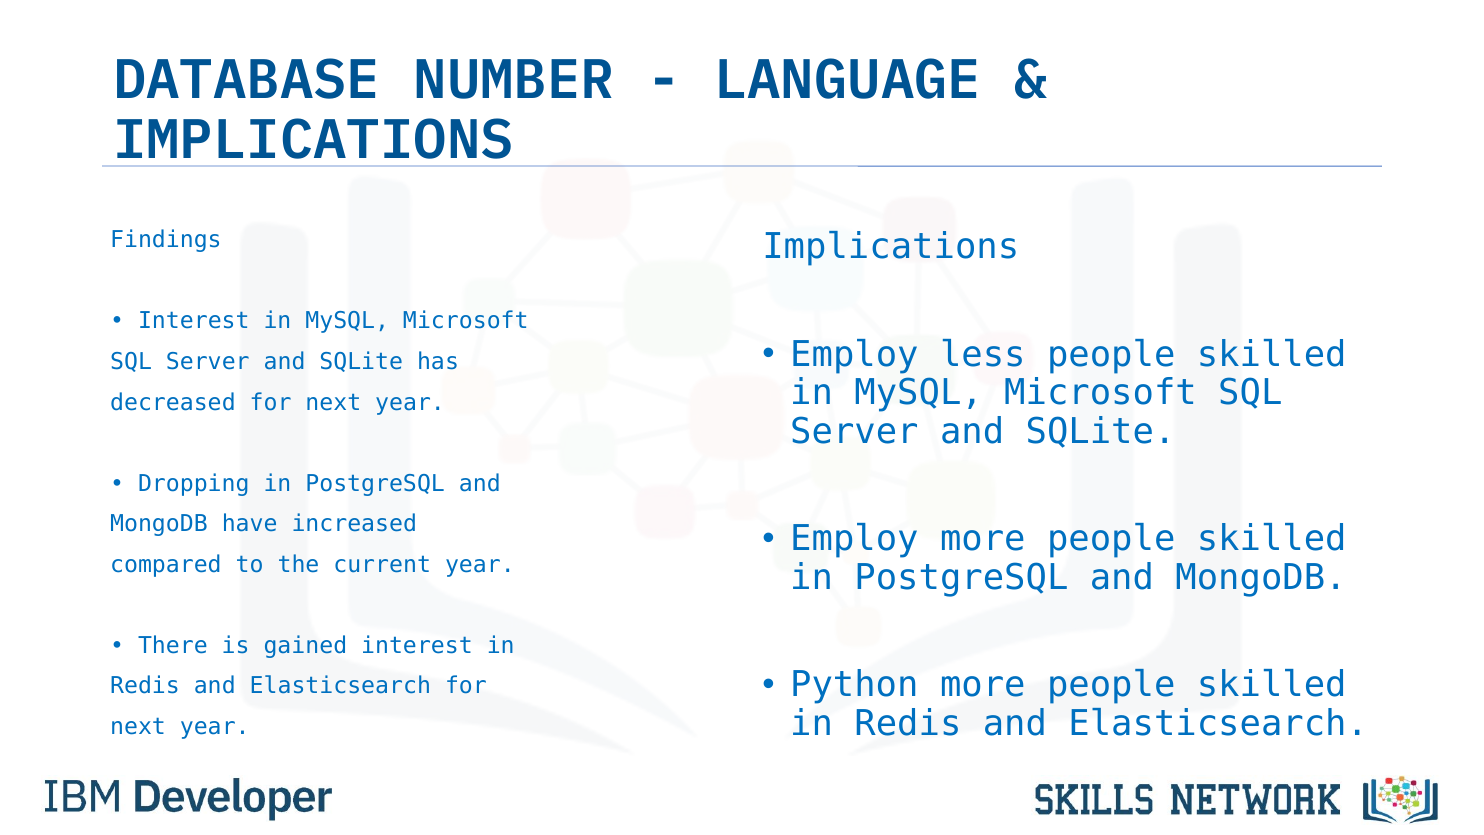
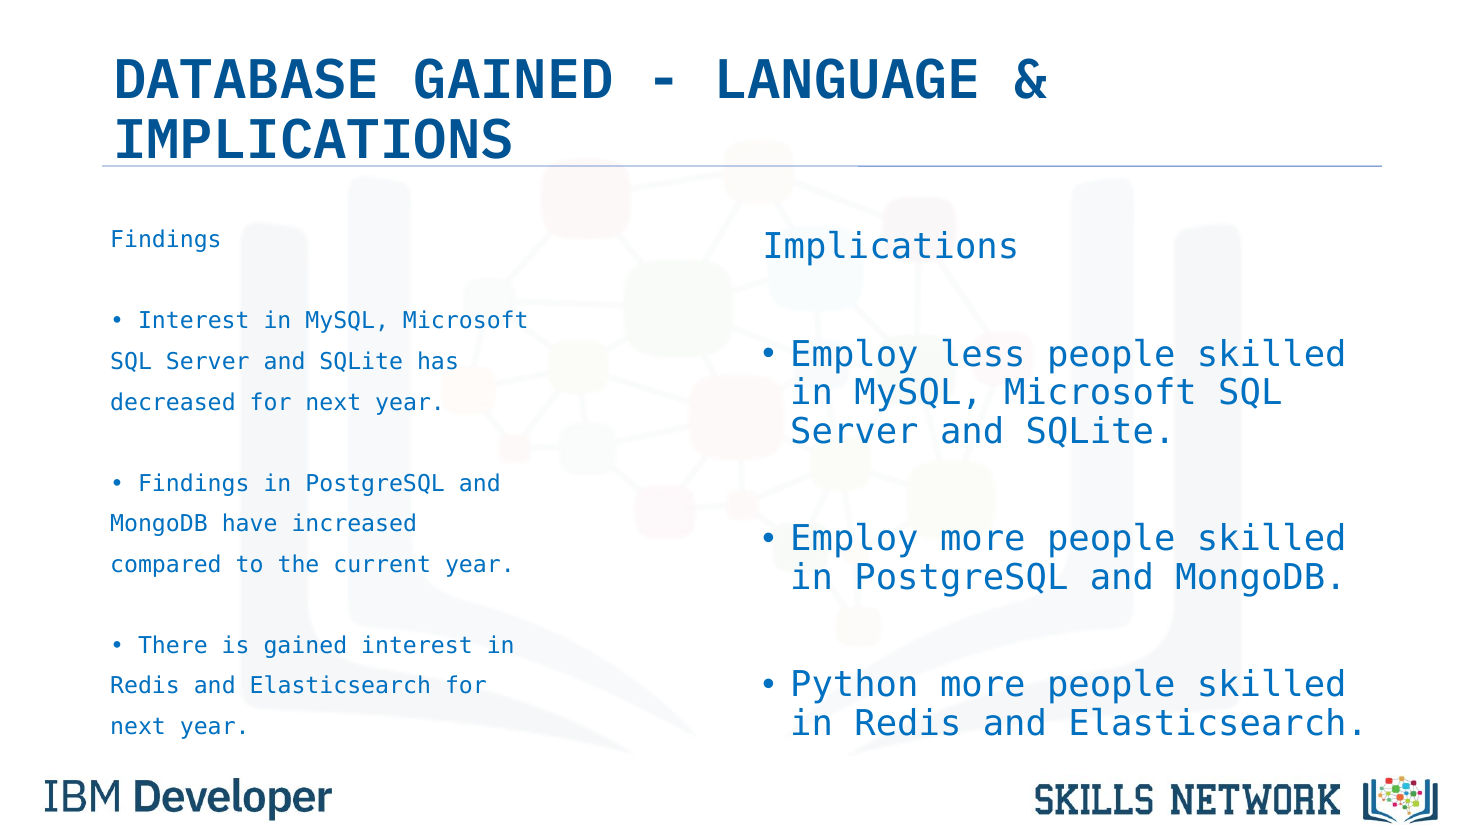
DATABASE NUMBER: NUMBER -> GAINED
Dropping at (194, 483): Dropping -> Findings
